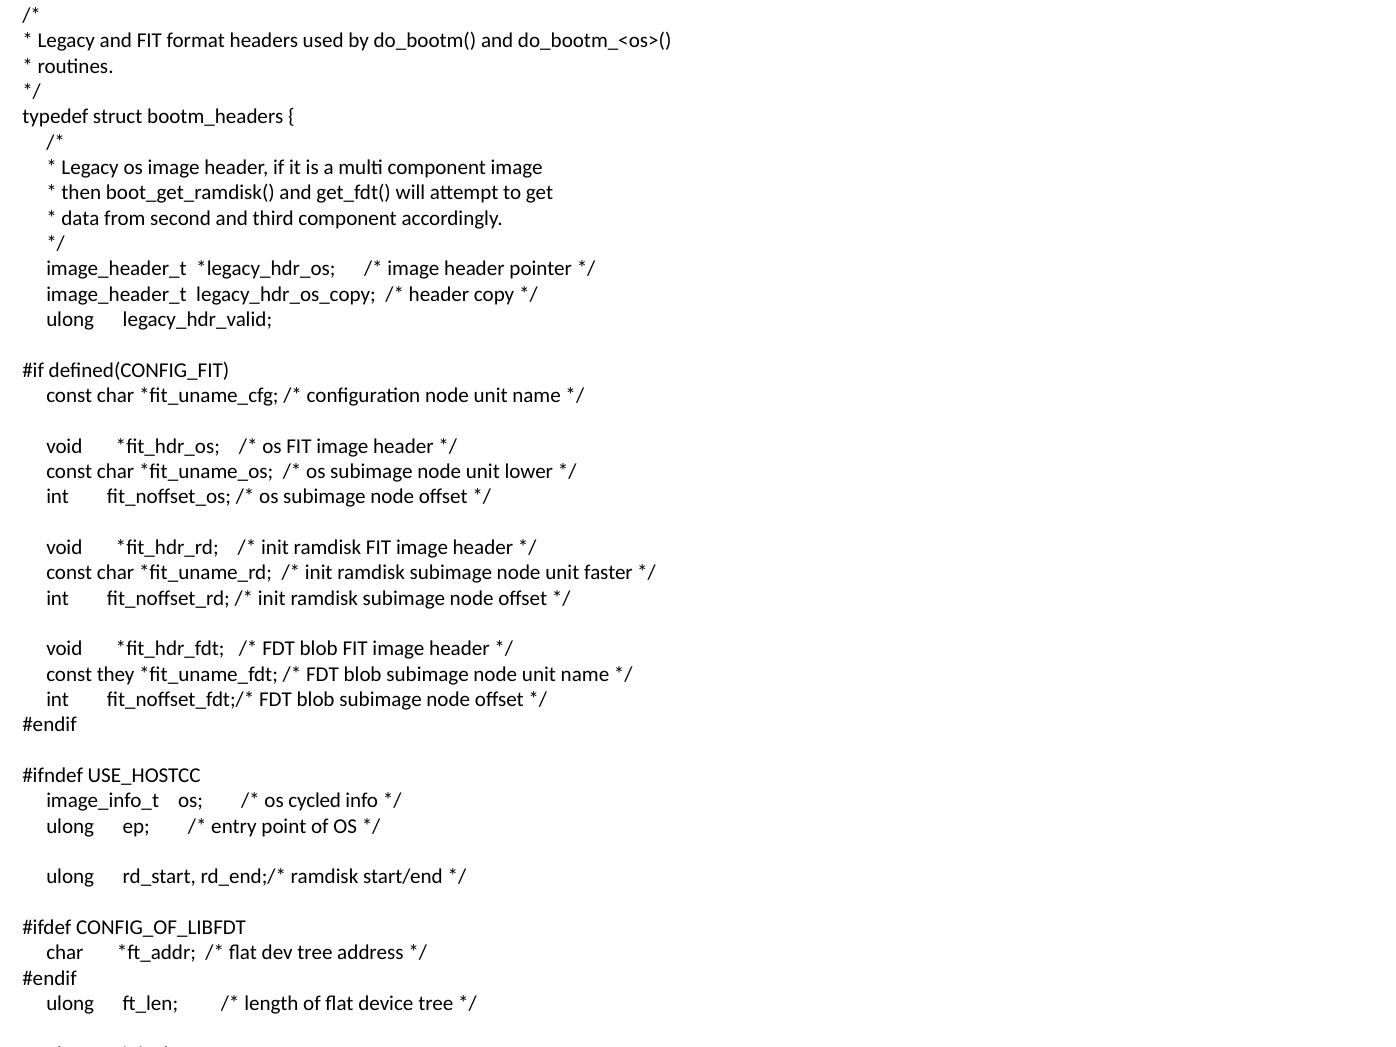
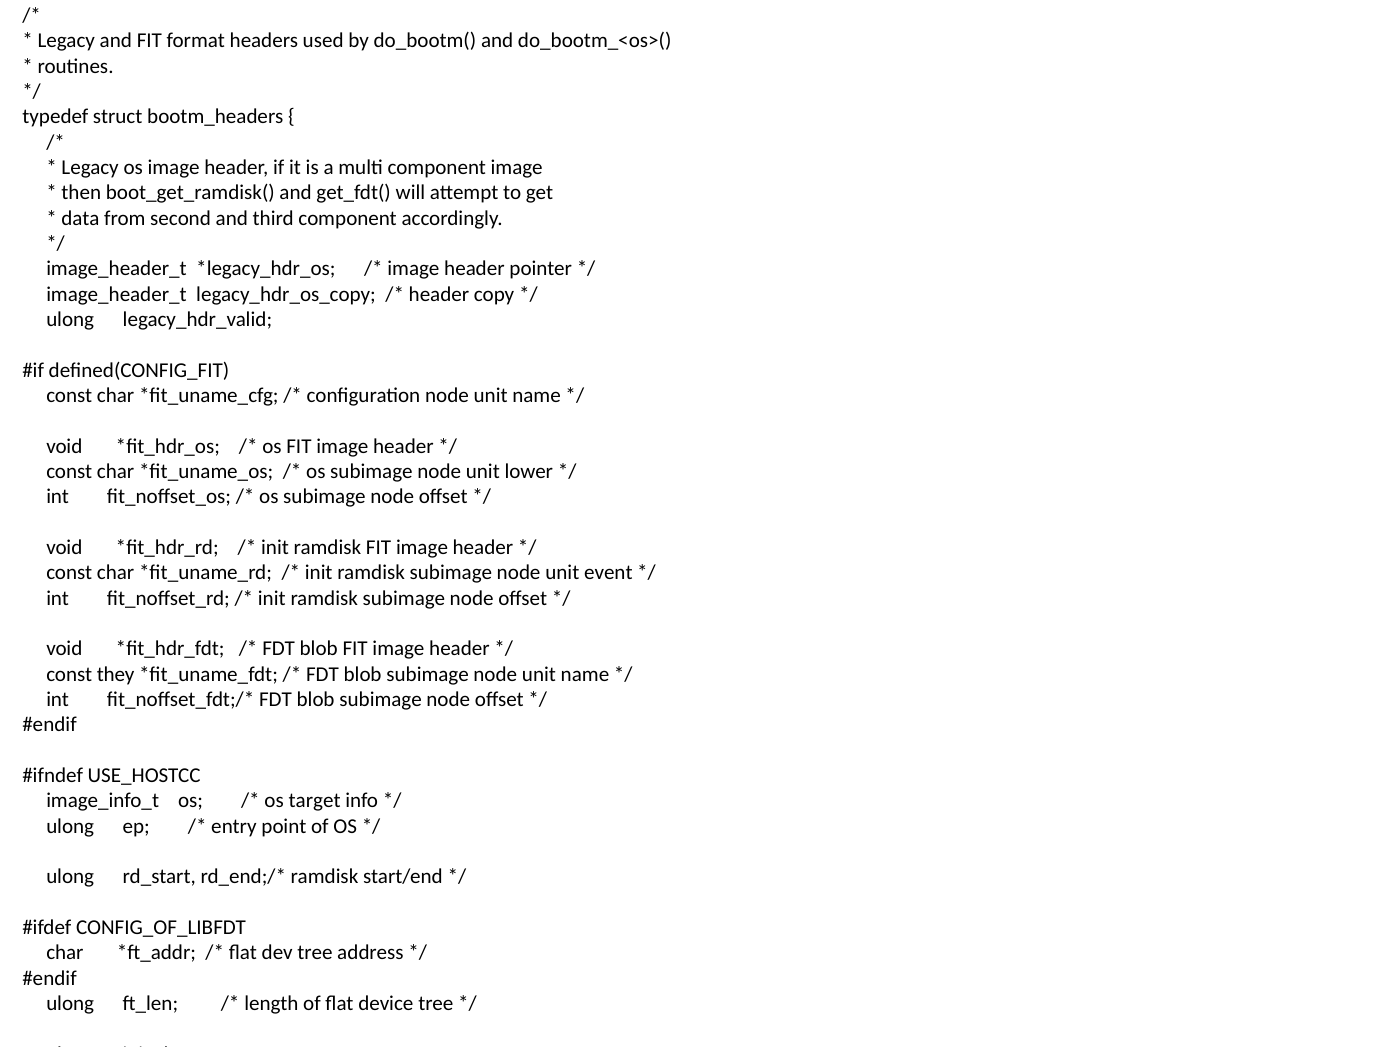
faster: faster -> event
cycled: cycled -> target
